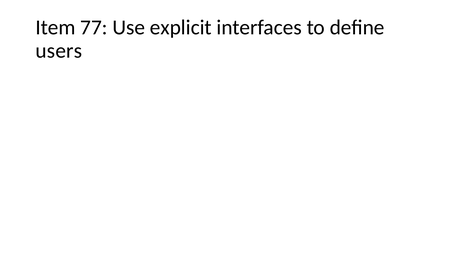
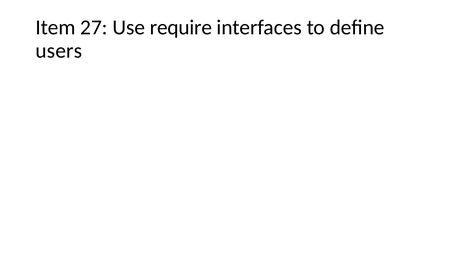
77: 77 -> 27
explicit: explicit -> require
